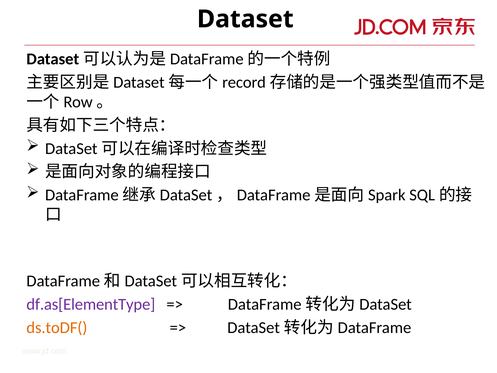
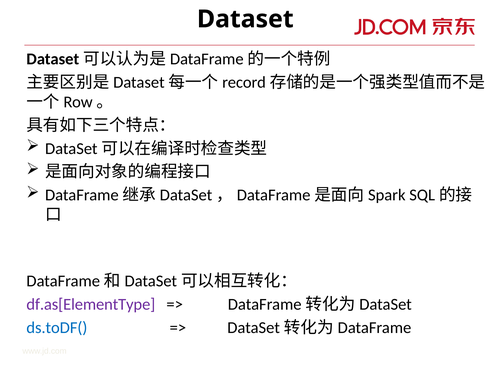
ds.toDF( colour: orange -> blue
